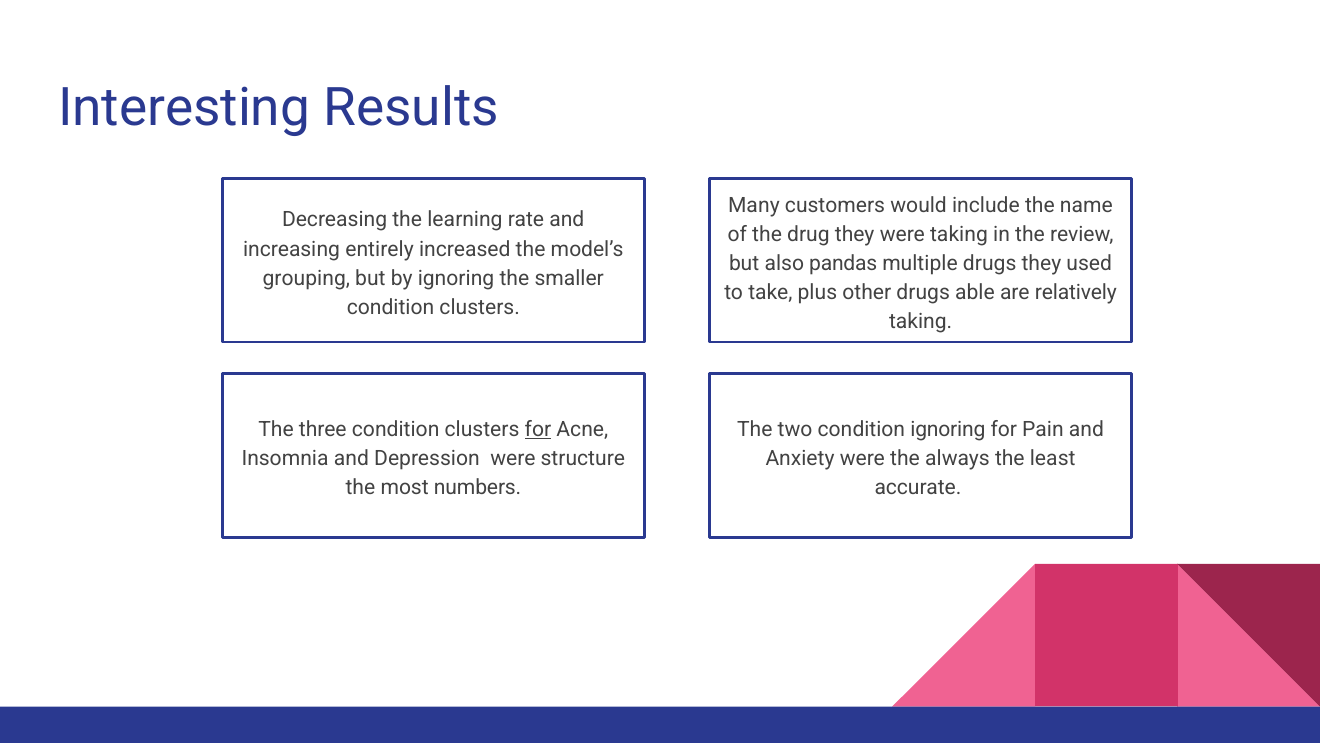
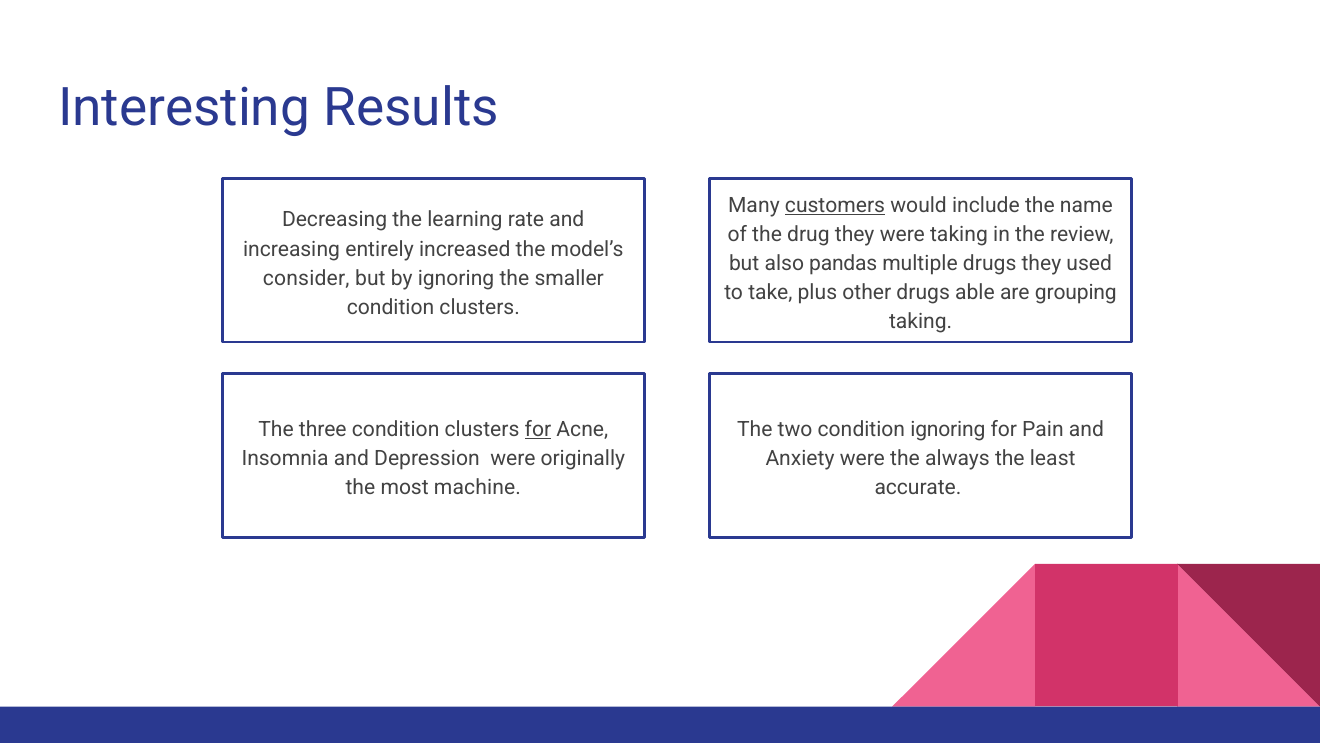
customers underline: none -> present
grouping: grouping -> consider
relatively: relatively -> grouping
structure: structure -> originally
numbers: numbers -> machine
